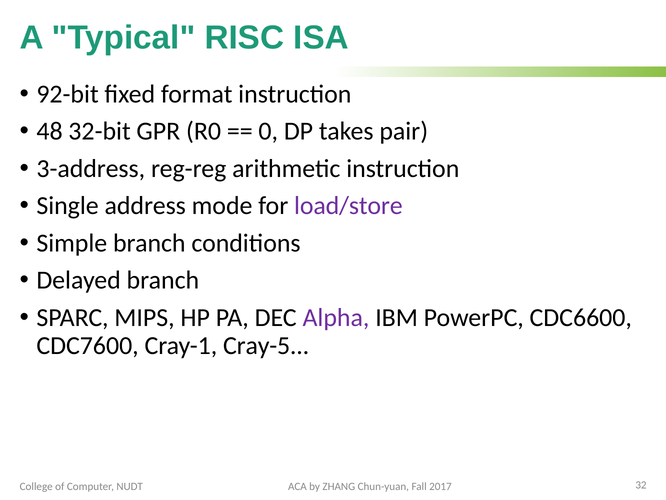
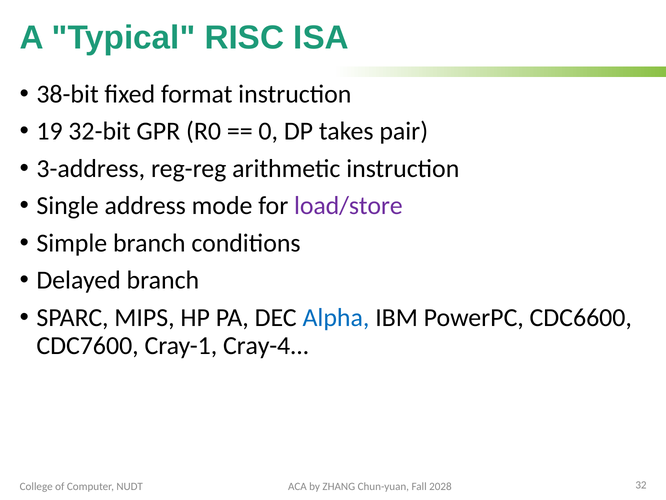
92-bit: 92-bit -> 38-bit
48: 48 -> 19
Alpha colour: purple -> blue
Cray-5: Cray-5 -> Cray-4
2017: 2017 -> 2028
